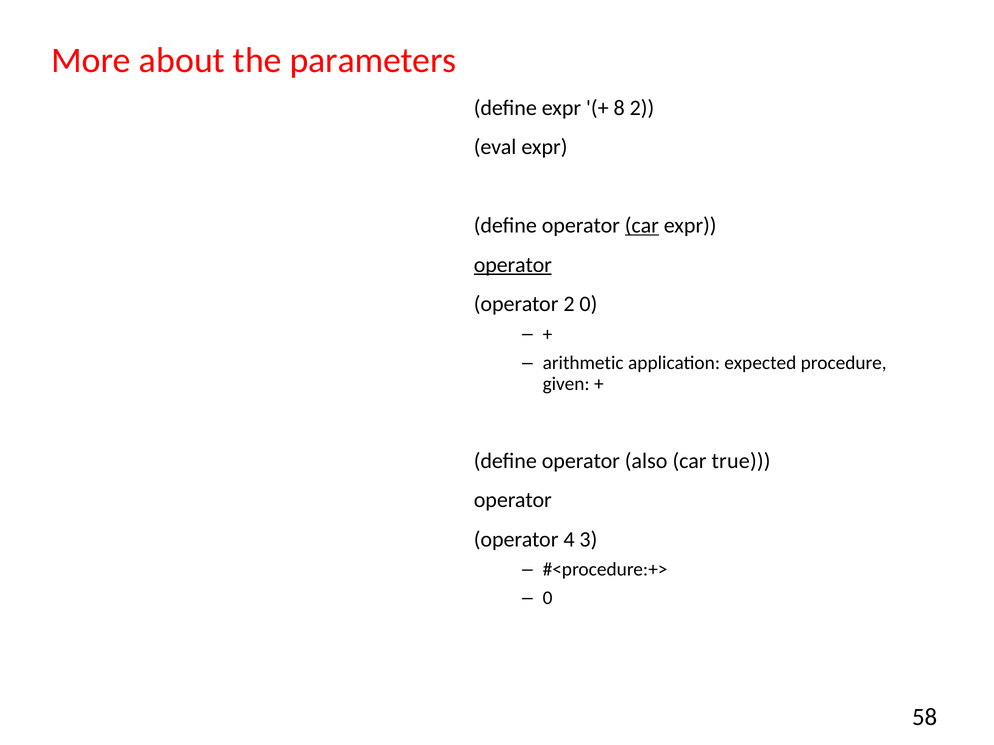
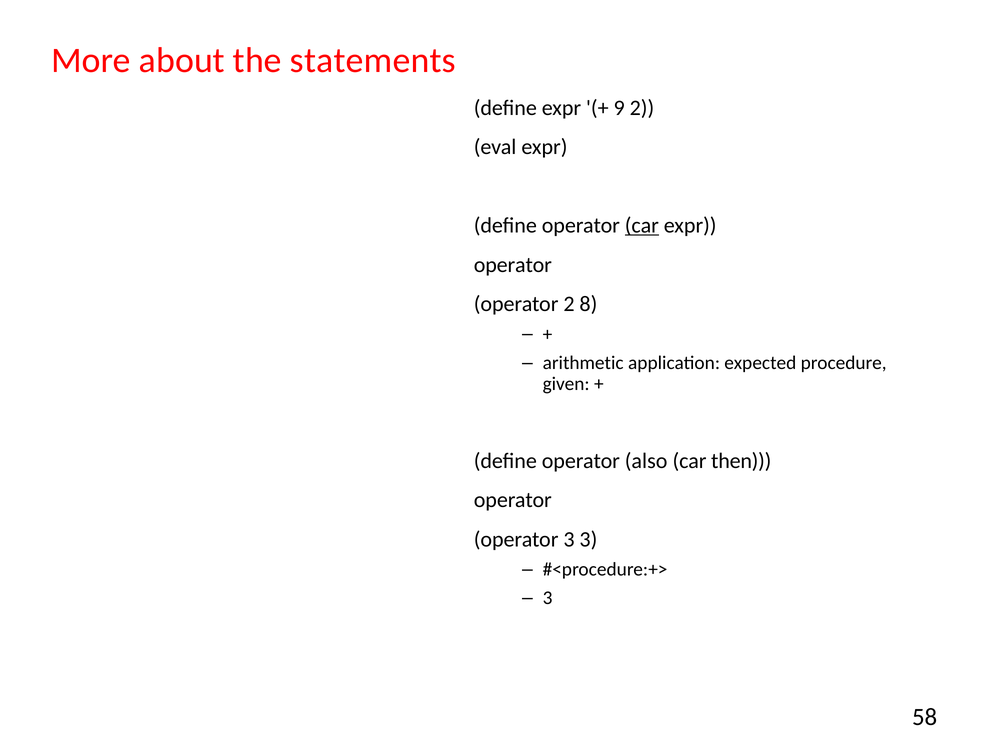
parameters: parameters -> statements
8: 8 -> 9
operator at (513, 265) underline: present -> none
2 0: 0 -> 8
true: true -> then
operator 4: 4 -> 3
0 at (548, 598): 0 -> 3
